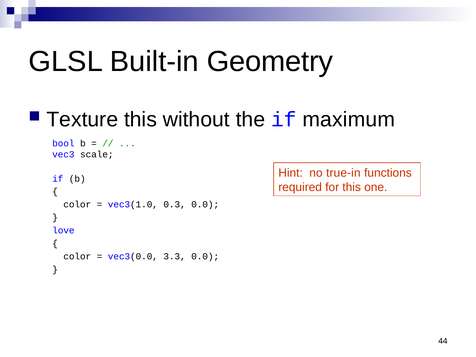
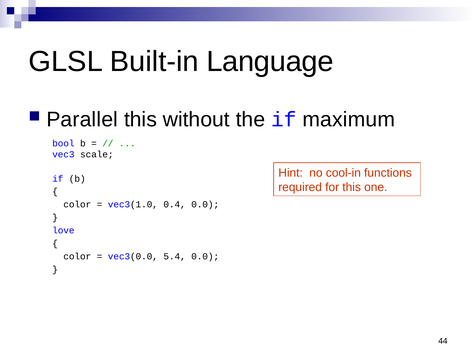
Geometry: Geometry -> Language
Texture: Texture -> Parallel
true-in: true-in -> cool-in
0.3: 0.3 -> 0.4
3.3: 3.3 -> 5.4
